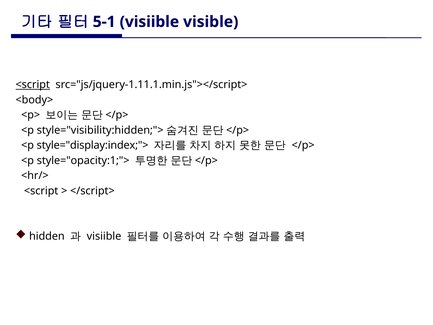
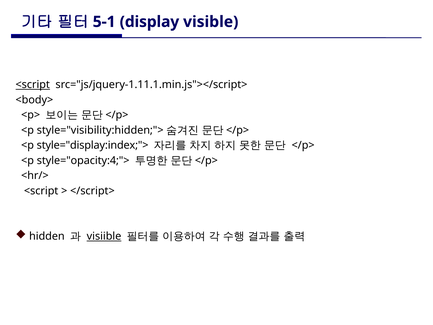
visiible at (149, 22): visiible -> display
style="opacity:1;">: style="opacity:1;"> -> style="opacity:4;">
visiible at (104, 236) underline: none -> present
